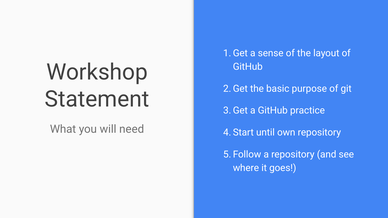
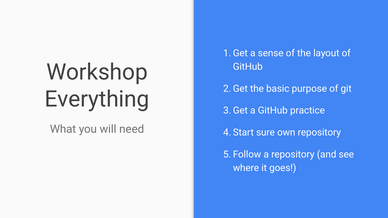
Statement: Statement -> Everything
until: until -> sure
